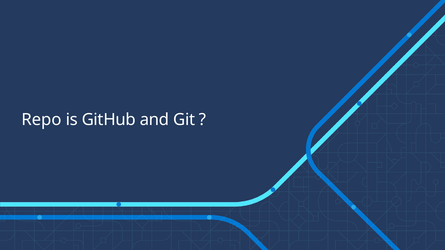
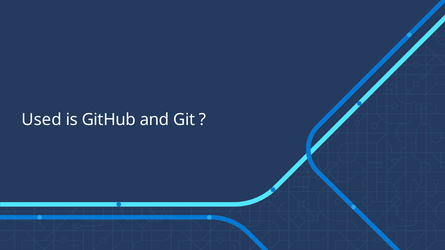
Repo: Repo -> Used
